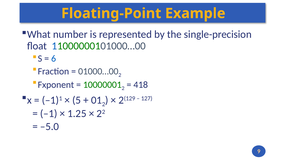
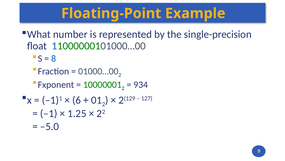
6: 6 -> 8
418: 418 -> 934
5: 5 -> 6
